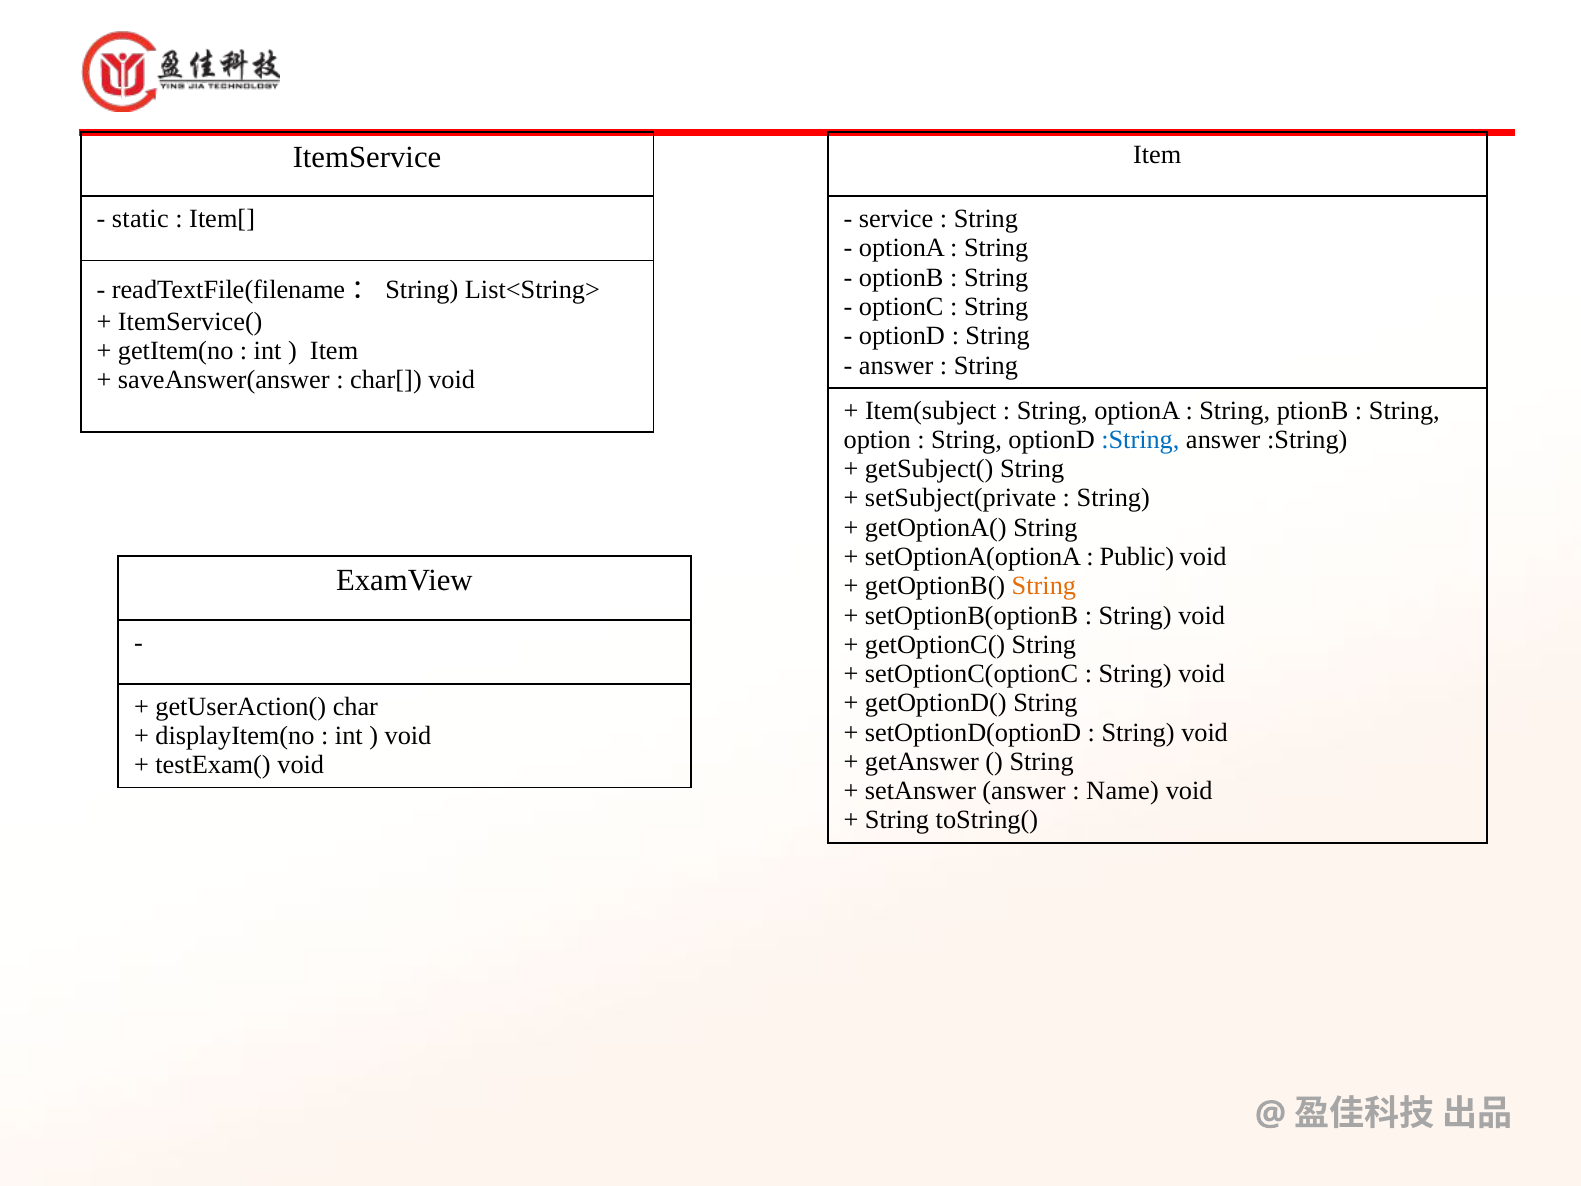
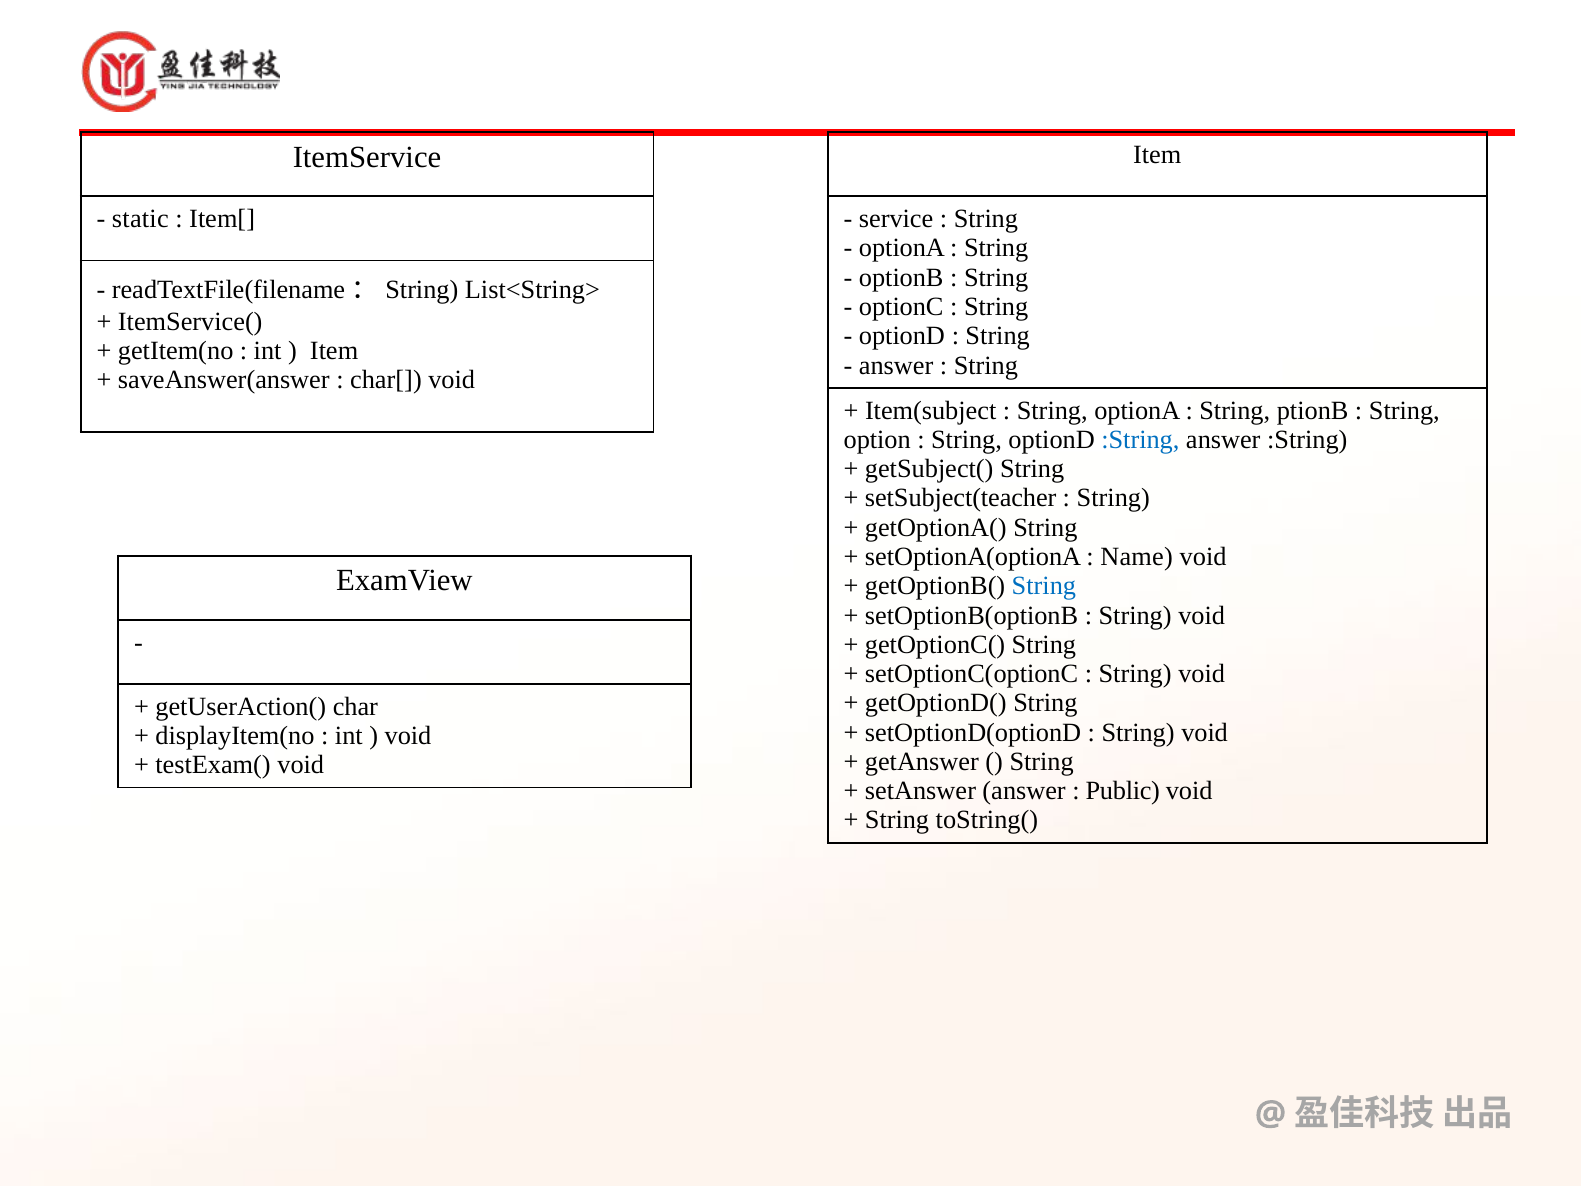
setSubject(private: setSubject(private -> setSubject(teacher
Public: Public -> Name
String at (1044, 586) colour: orange -> blue
Name: Name -> Public
